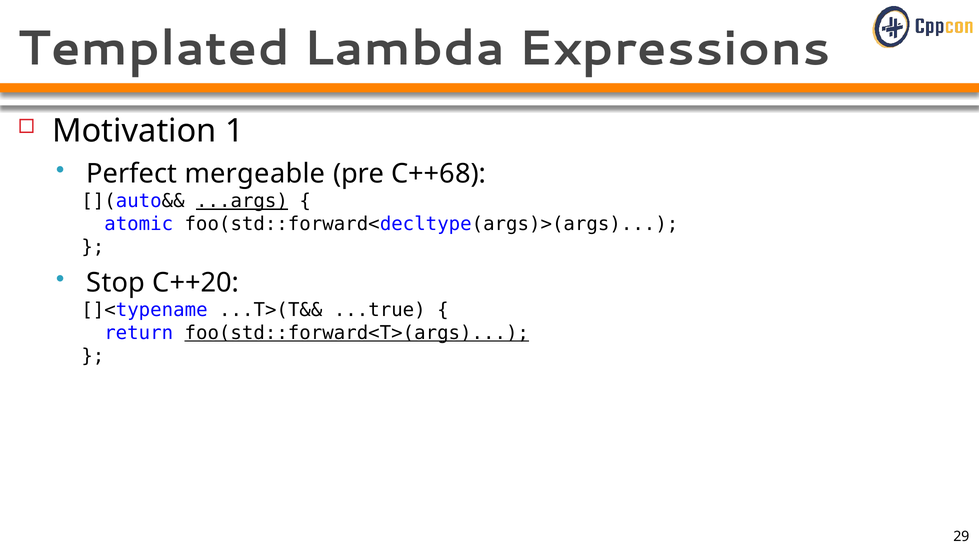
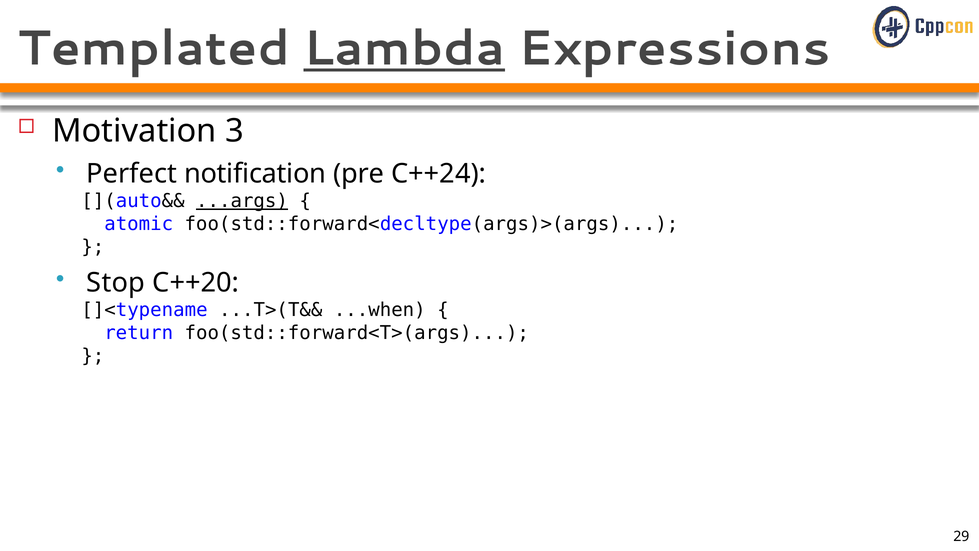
Lambda underline: none -> present
1: 1 -> 3
mergeable: mergeable -> notification
C++68: C++68 -> C++24
...true: ...true -> ...when
foo(std::forward<T>(args underline: present -> none
